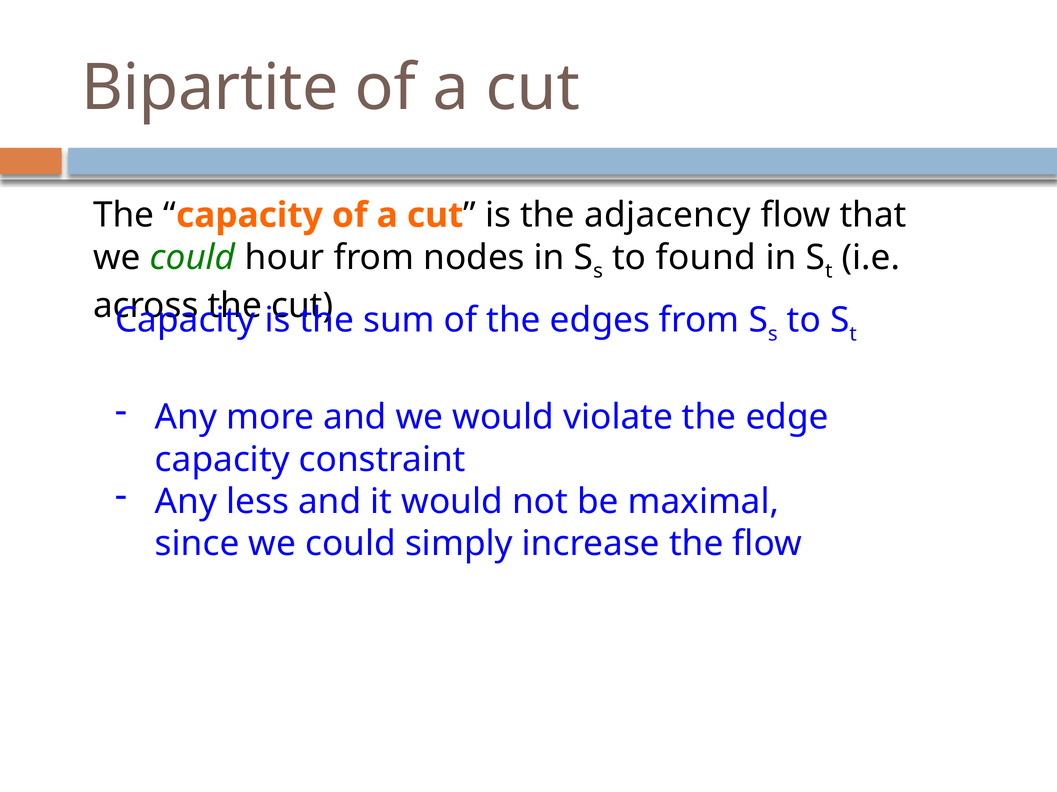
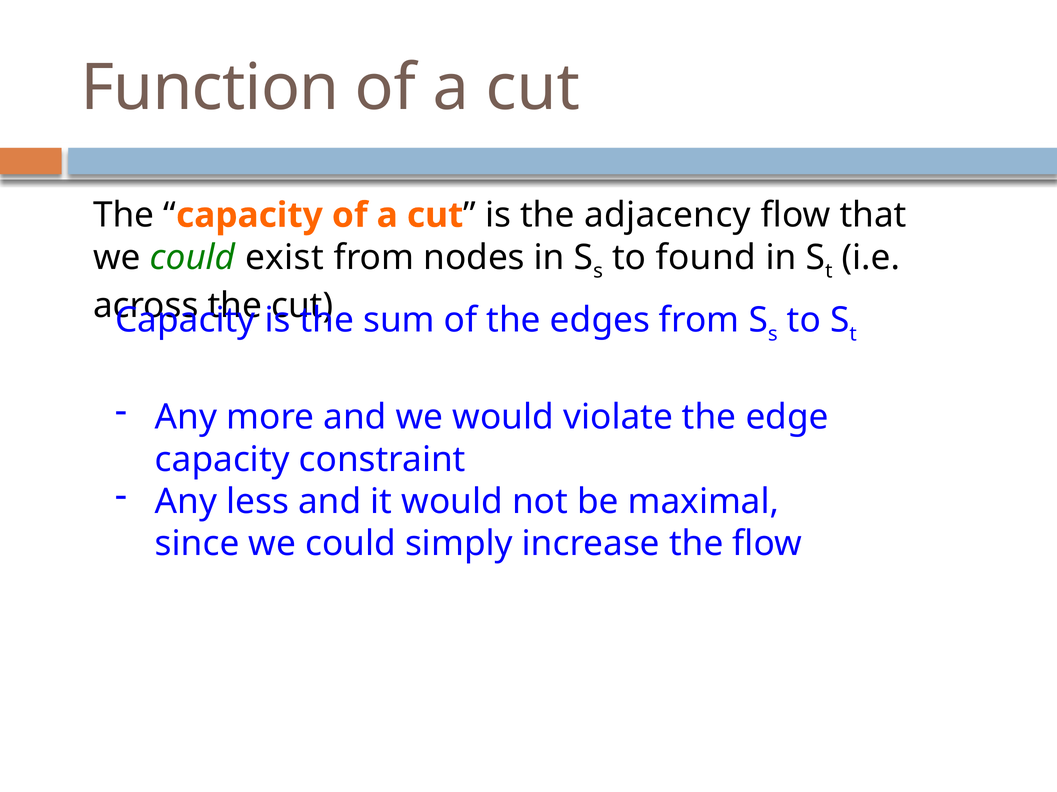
Bipartite: Bipartite -> Function
hour: hour -> exist
